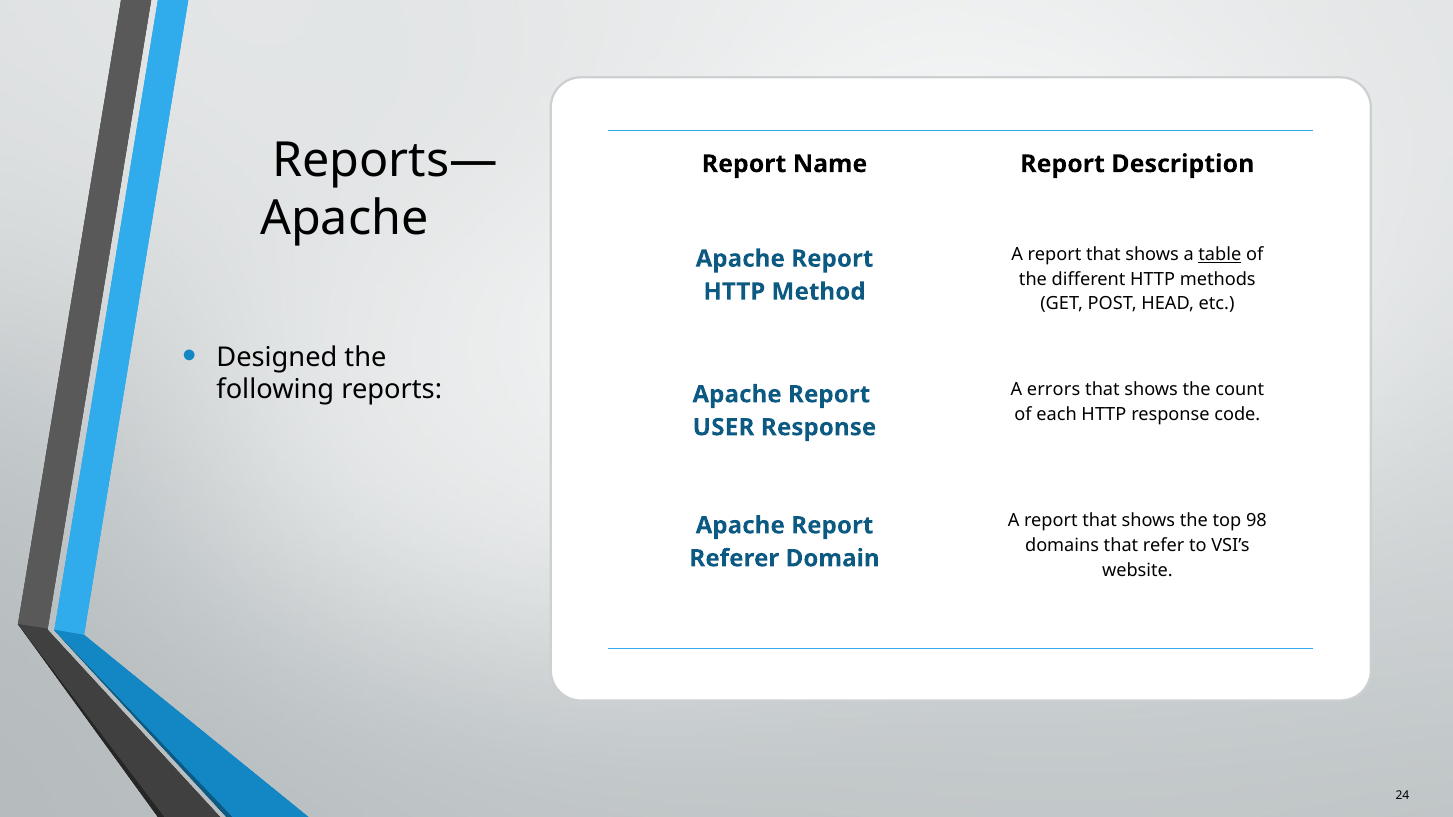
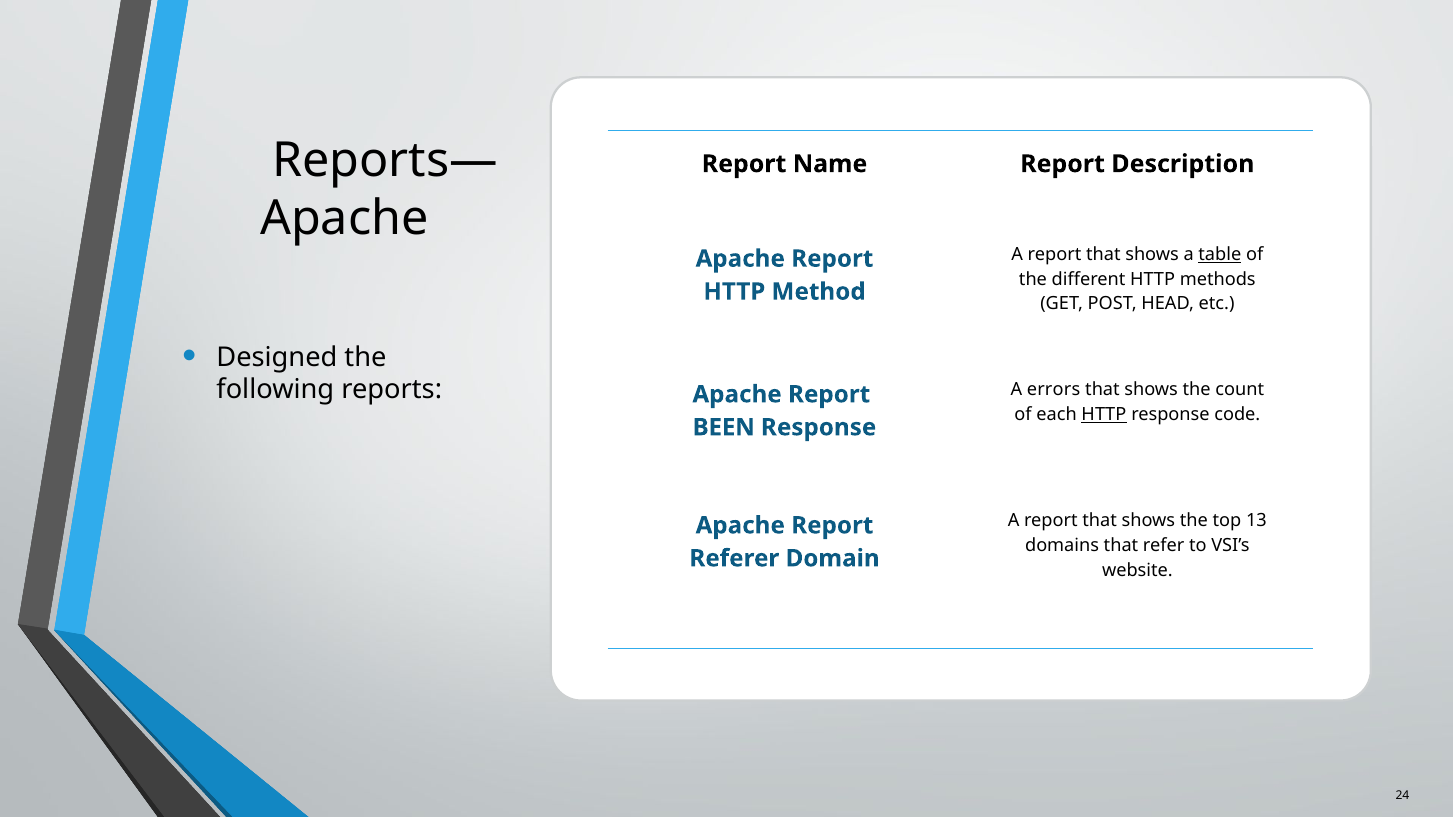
HTTP at (1104, 415) underline: none -> present
USER: USER -> BEEN
98: 98 -> 13
